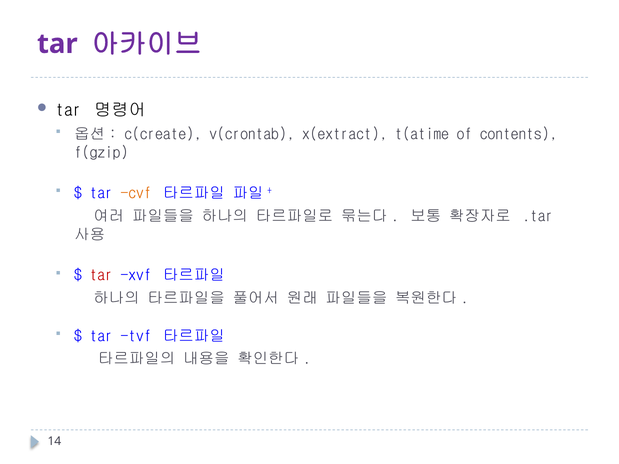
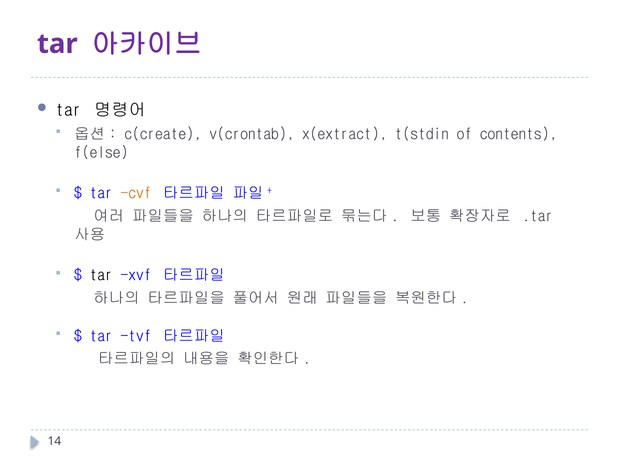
t(atime: t(atime -> t(stdin
f(gzip: f(gzip -> f(else
tar at (101, 275) colour: red -> black
